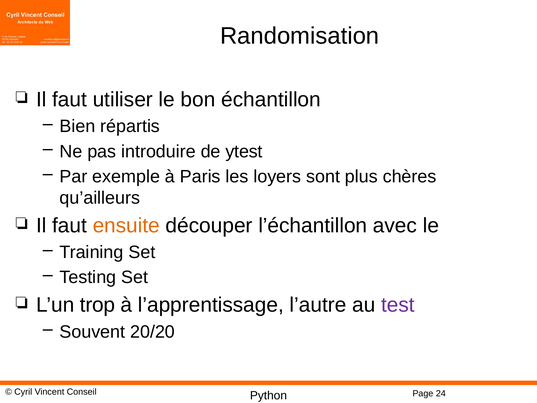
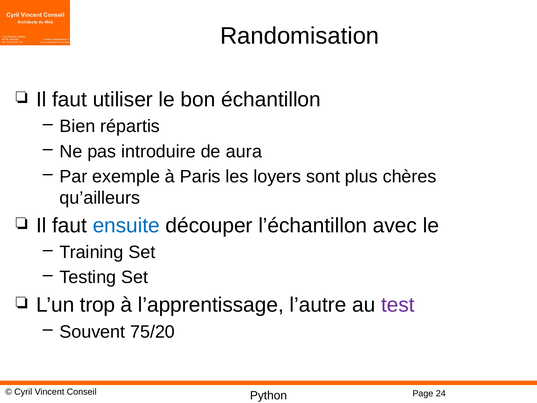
ytest: ytest -> aura
ensuite colour: orange -> blue
20/20: 20/20 -> 75/20
